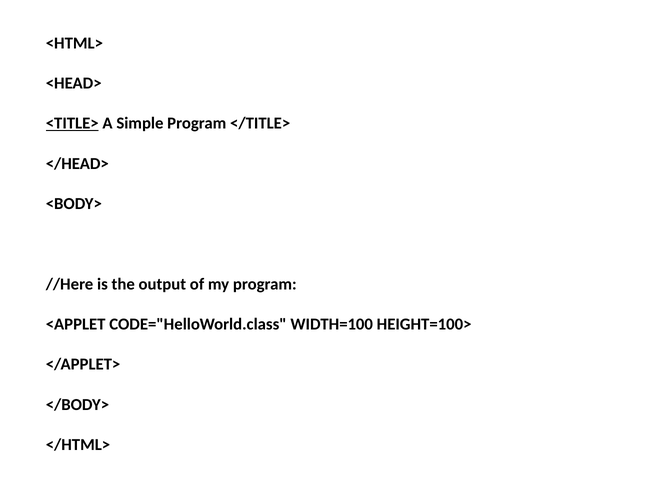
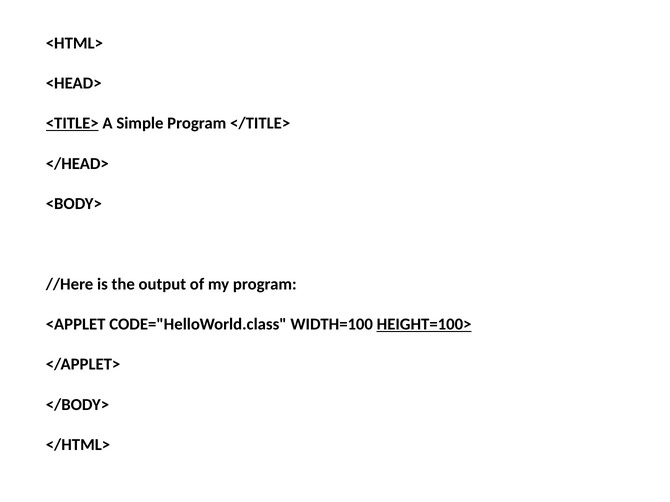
HEIGHT=100> underline: none -> present
